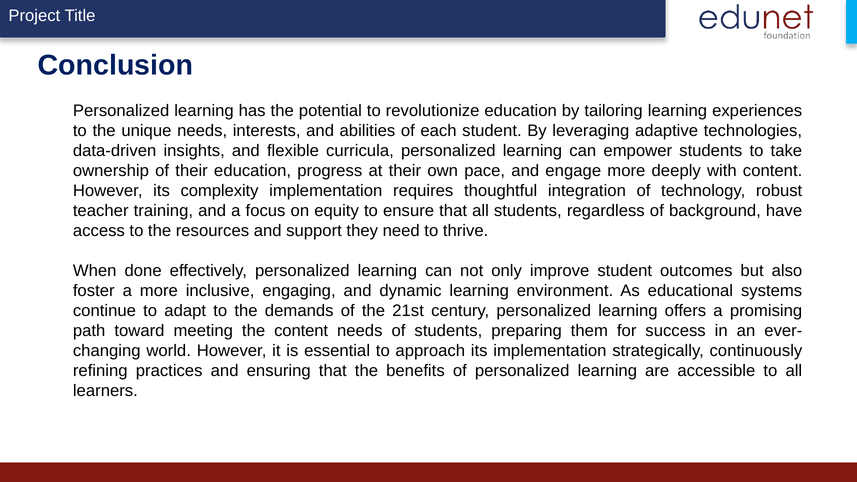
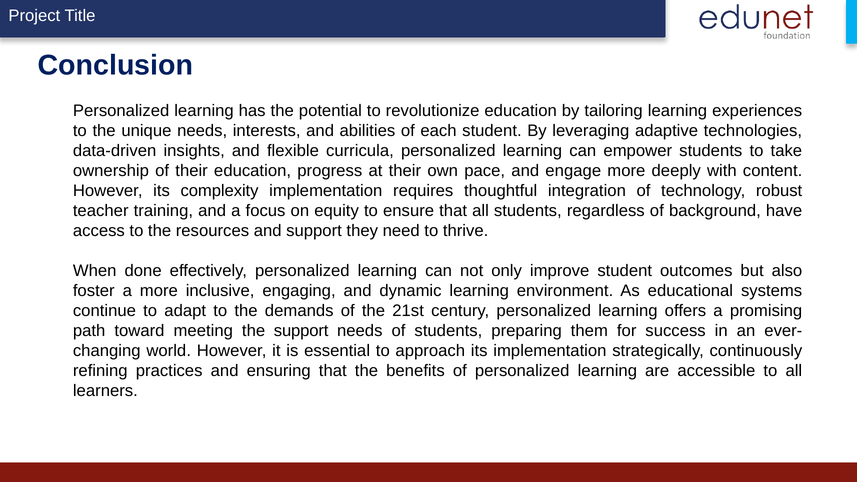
the content: content -> support
